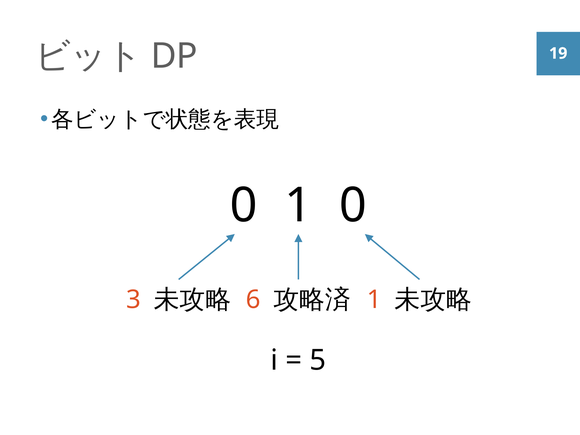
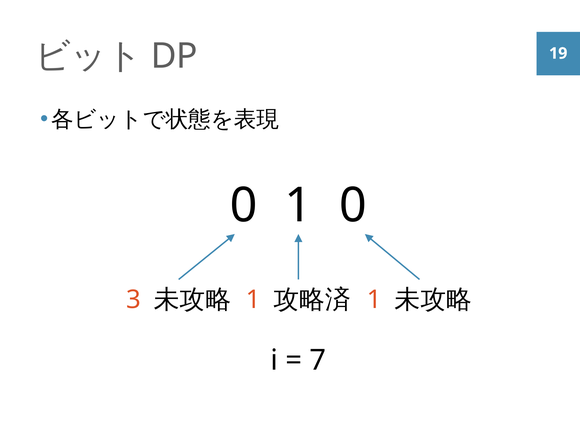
6 at (253, 300): 6 -> 1
5: 5 -> 7
